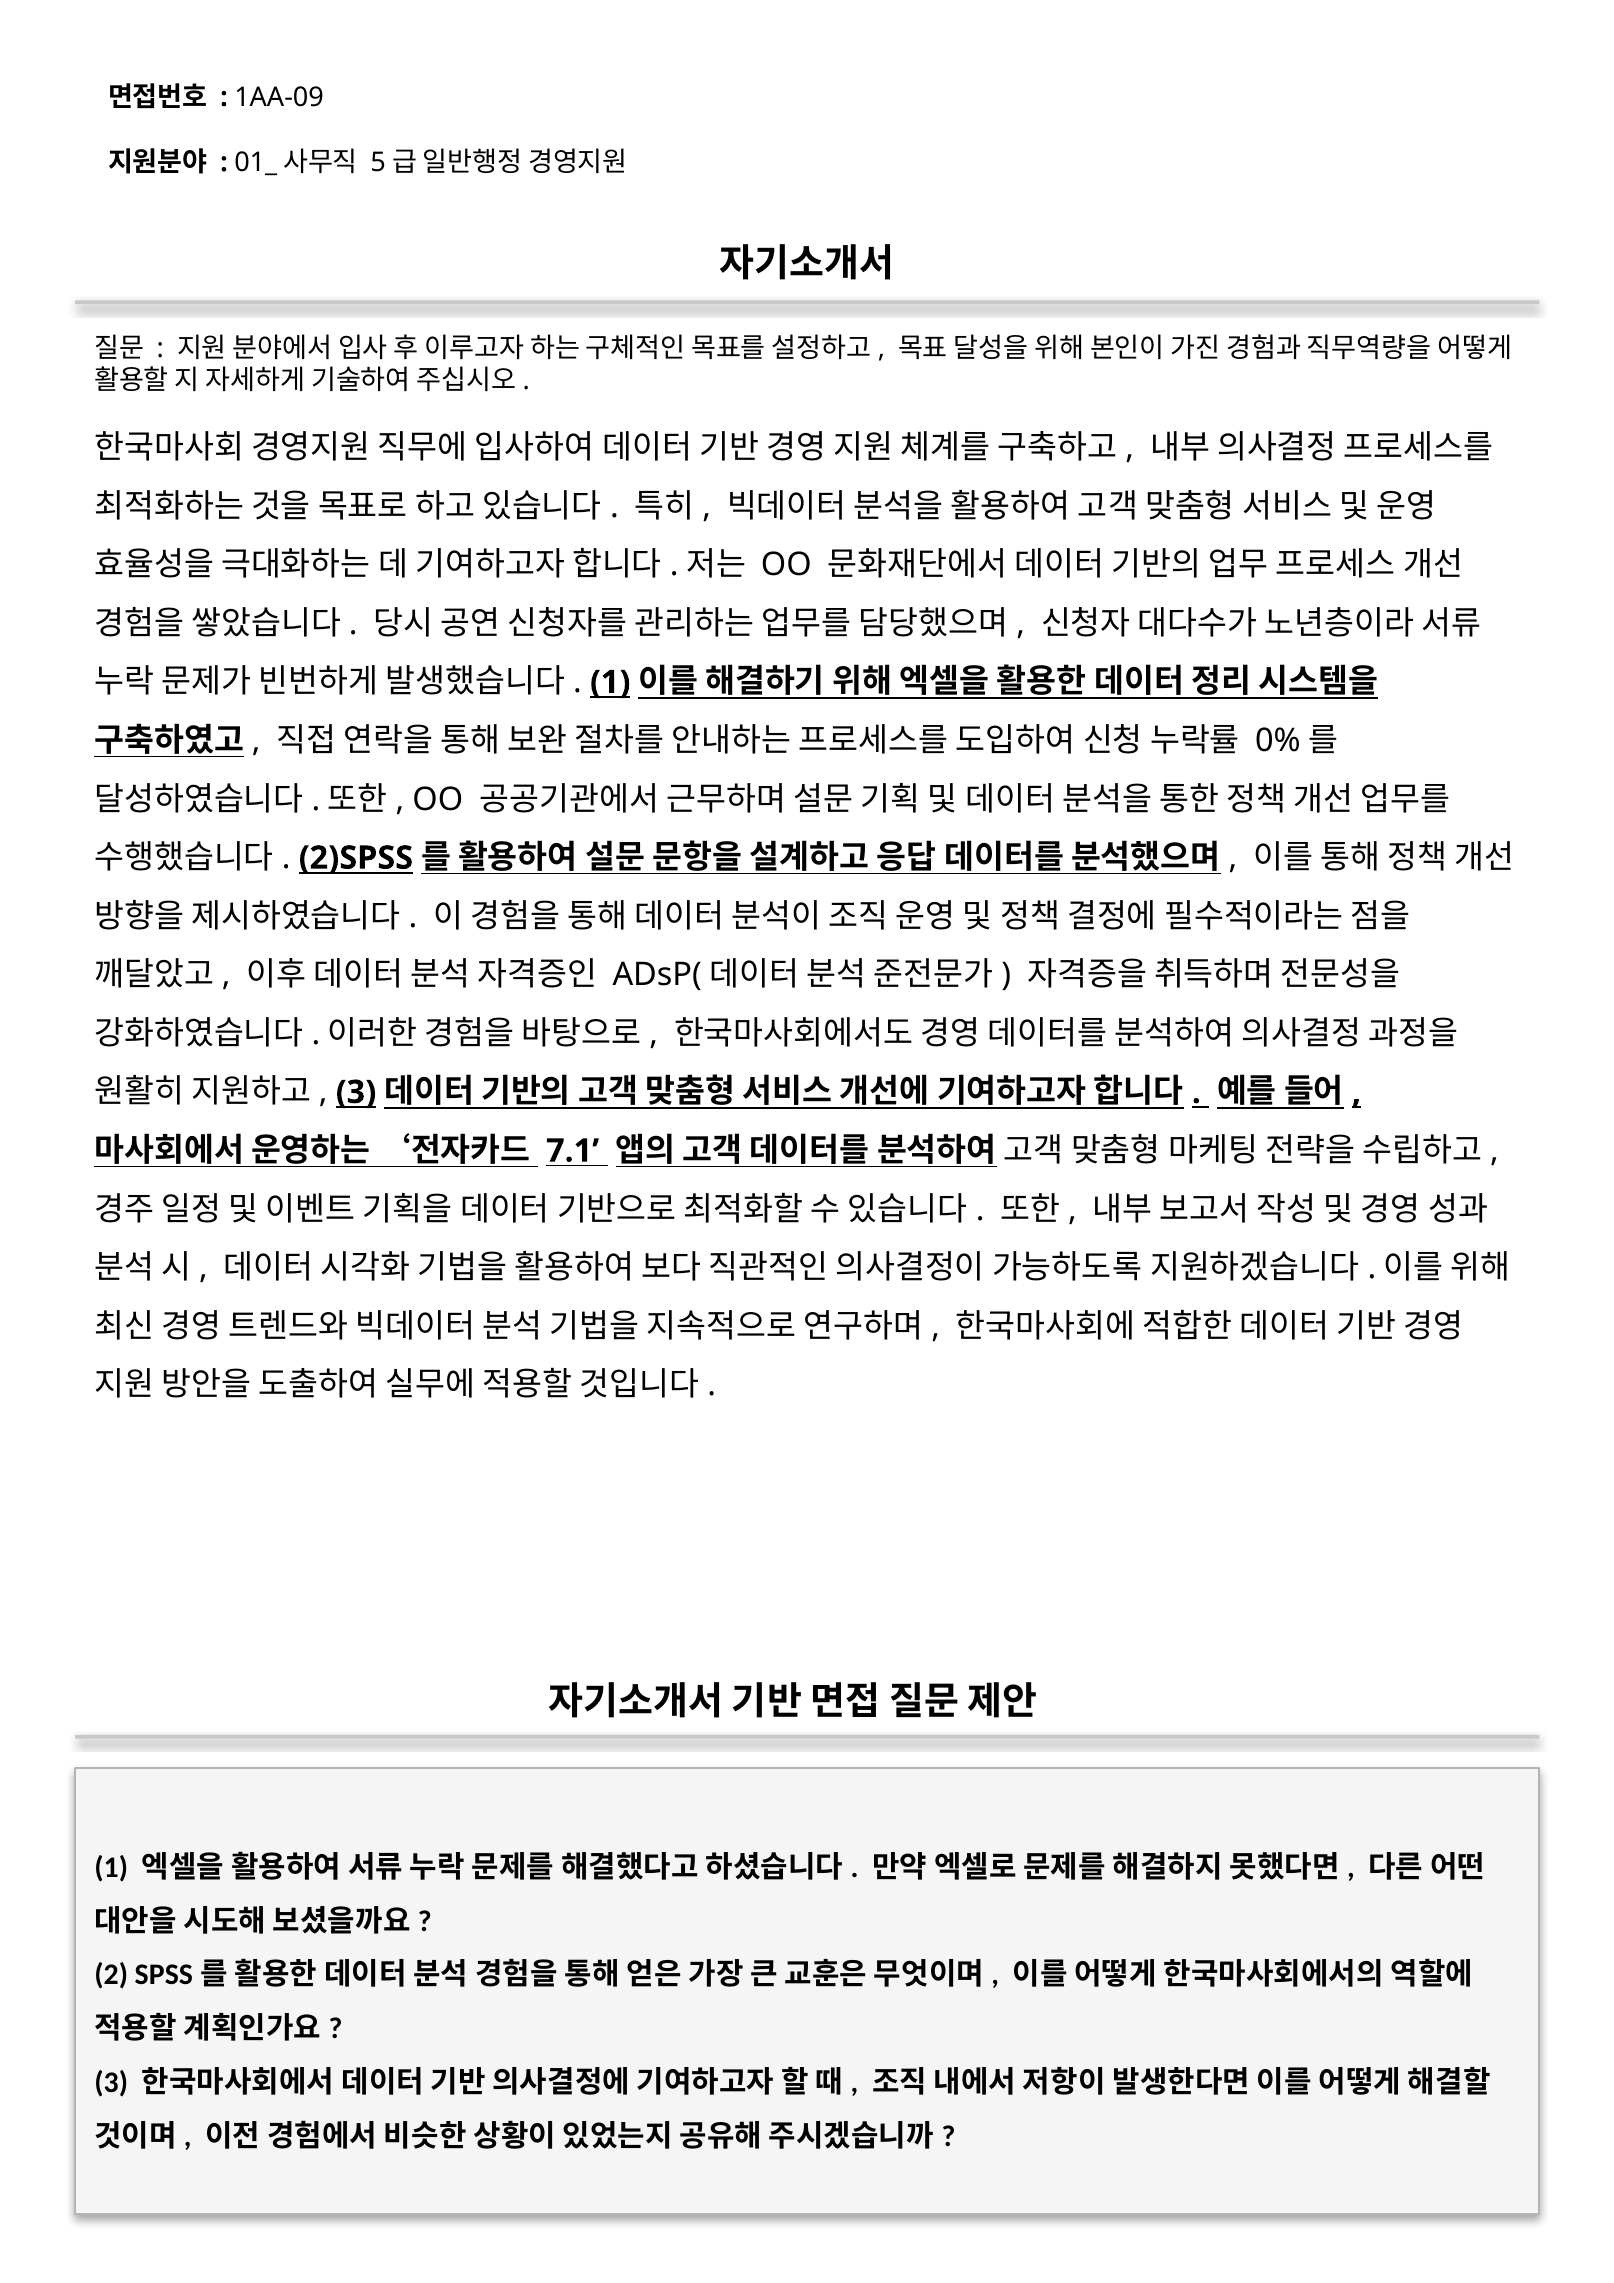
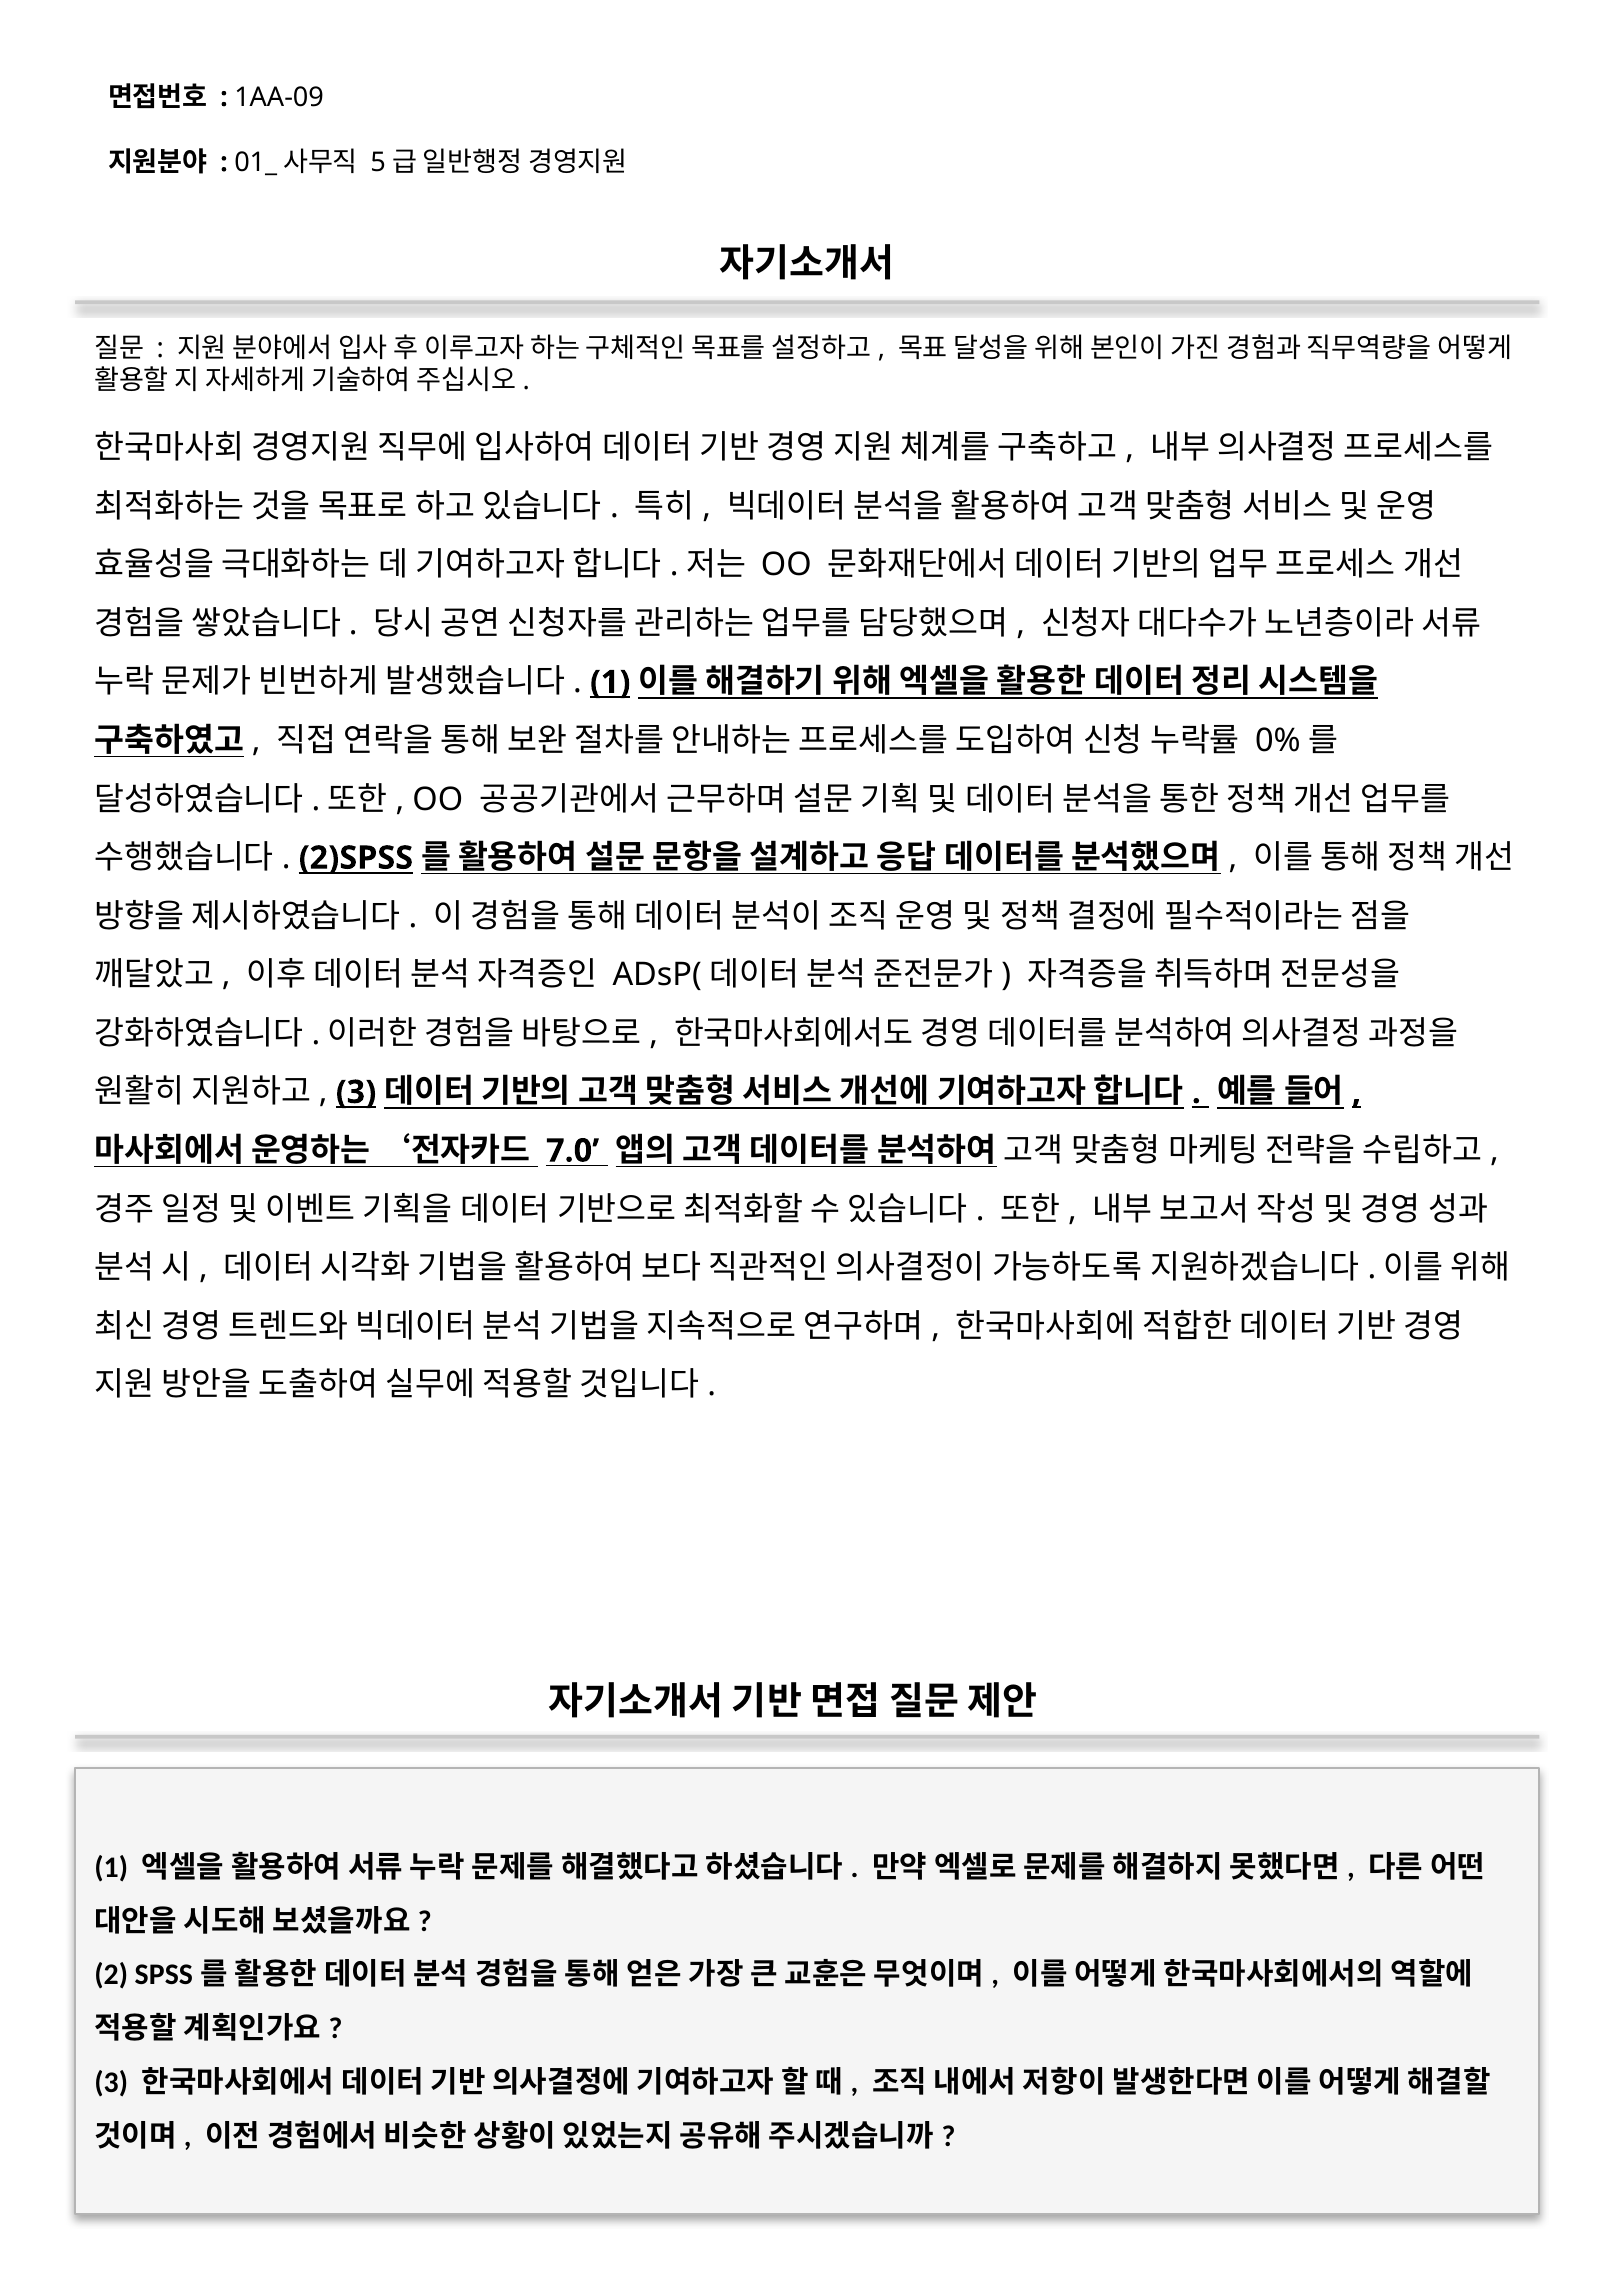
7.1: 7.1 -> 7.0
